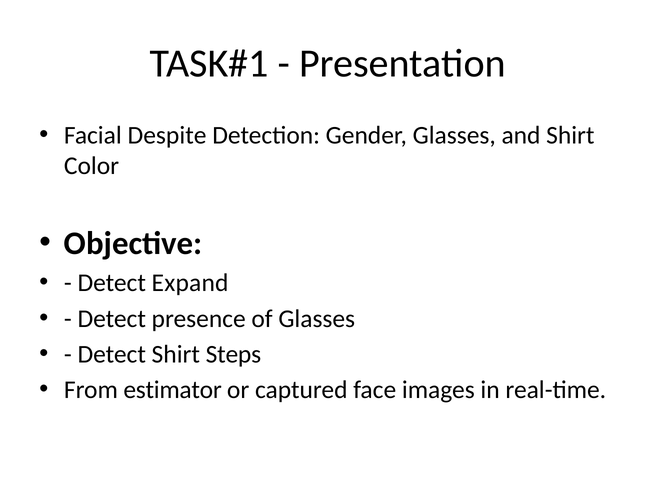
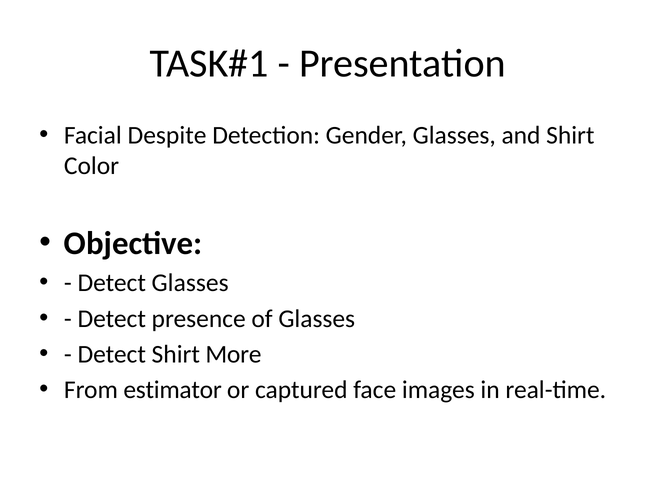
Detect Expand: Expand -> Glasses
Steps: Steps -> More
